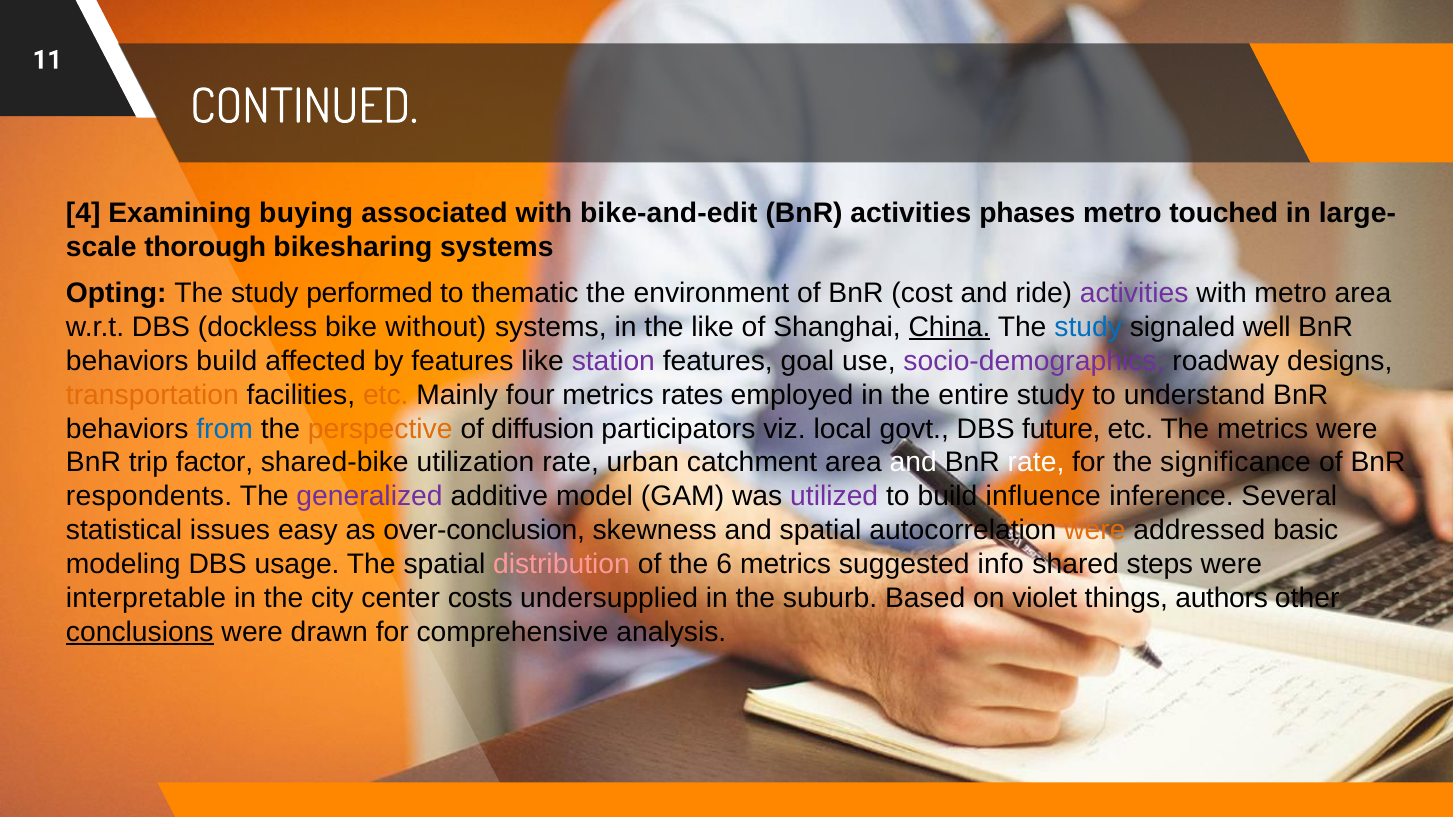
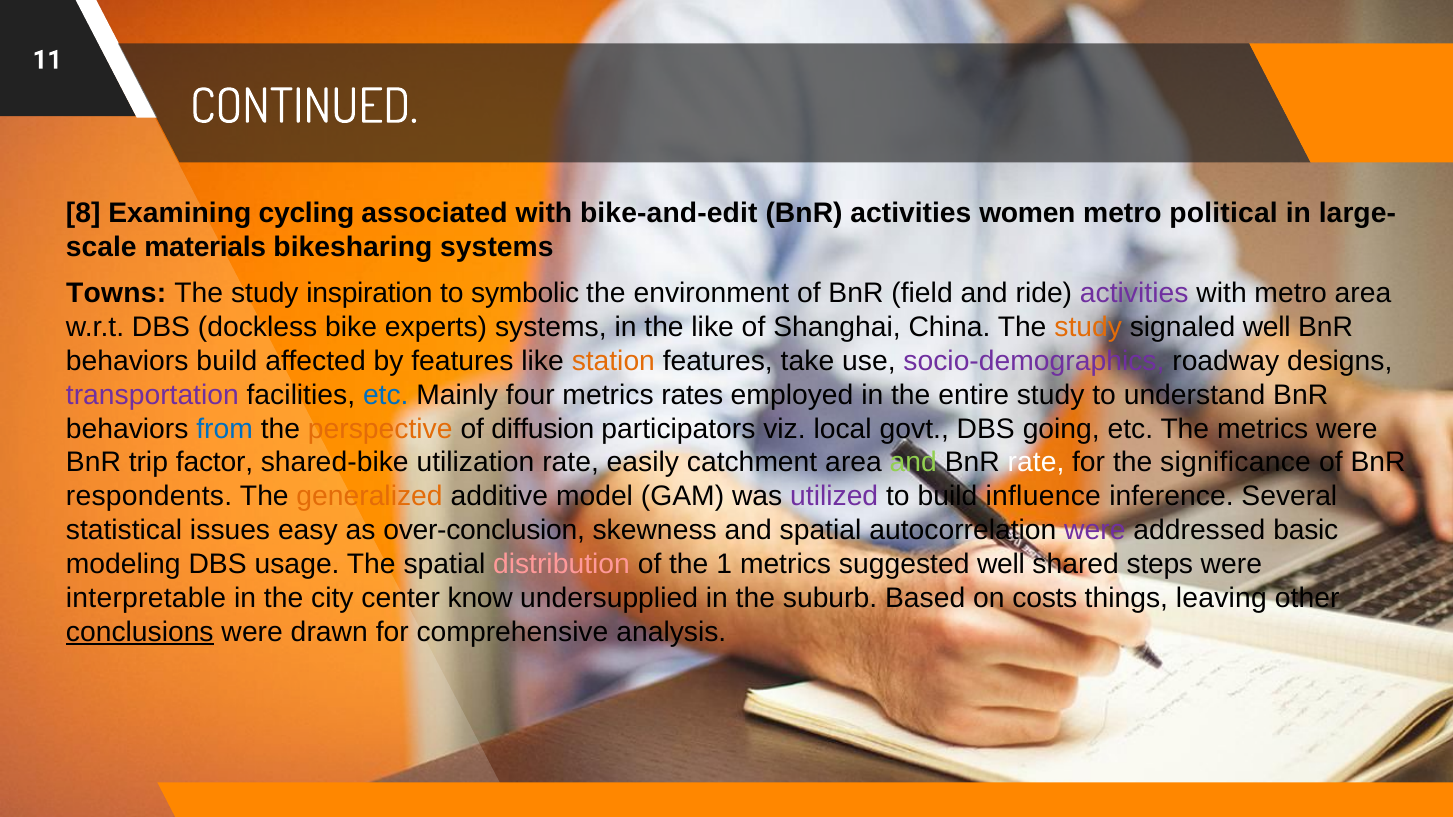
4: 4 -> 8
buying: buying -> cycling
phases: phases -> women
touched: touched -> political
thorough: thorough -> materials
Opting: Opting -> Towns
performed: performed -> inspiration
thematic: thematic -> symbolic
cost: cost -> field
without: without -> experts
China underline: present -> none
study at (1088, 327) colour: blue -> orange
station colour: purple -> orange
goal: goal -> take
transportation colour: orange -> purple
etc at (386, 395) colour: orange -> blue
future: future -> going
urban: urban -> easily
and at (913, 463) colour: white -> light green
generalized colour: purple -> orange
were at (1095, 531) colour: orange -> purple
6: 6 -> 1
suggested info: info -> well
costs: costs -> know
violet: violet -> costs
authors: authors -> leaving
